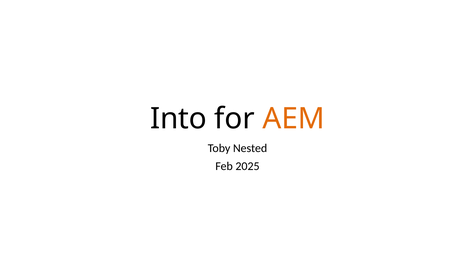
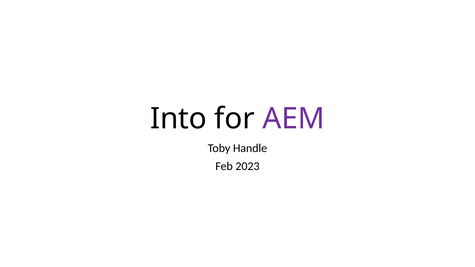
AEM colour: orange -> purple
Nested: Nested -> Handle
2025: 2025 -> 2023
